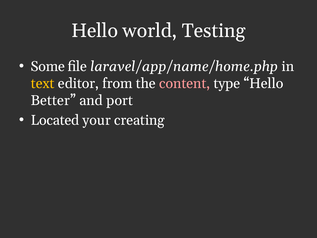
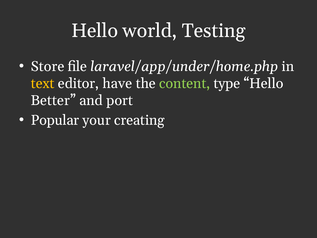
Some: Some -> Store
laravel/app/name/home.php: laravel/app/name/home.php -> laravel/app/under/home.php
from: from -> have
content colour: pink -> light green
Located: Located -> Popular
